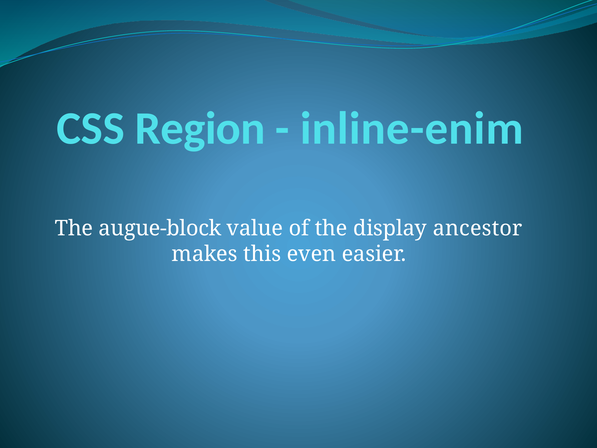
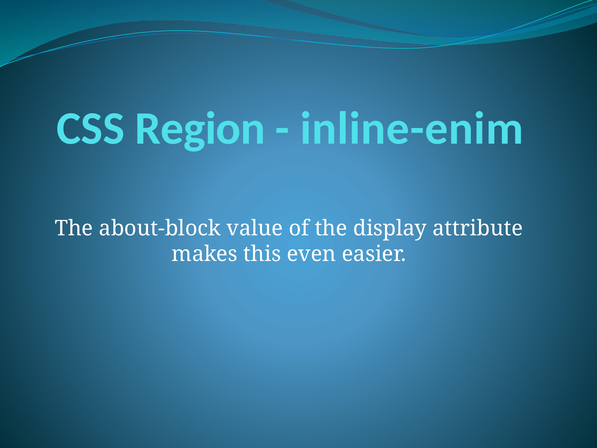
augue-block: augue-block -> about-block
ancestor: ancestor -> attribute
